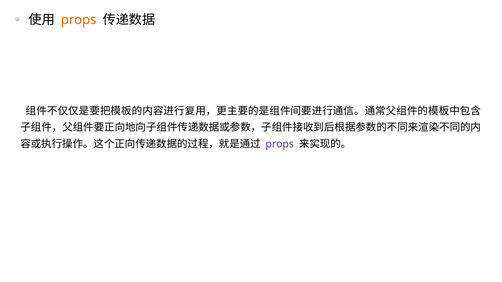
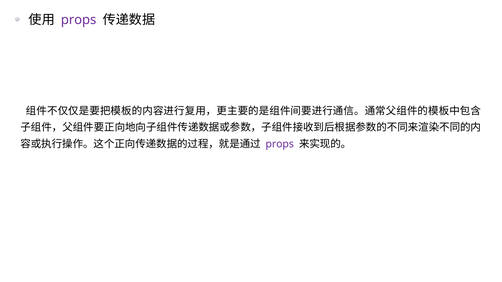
props at (79, 20) colour: orange -> purple
